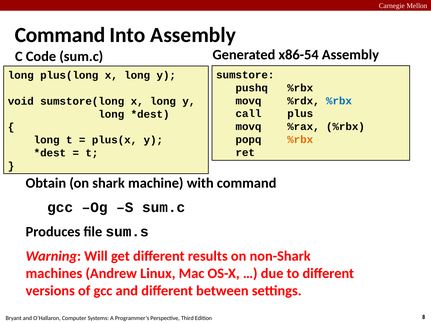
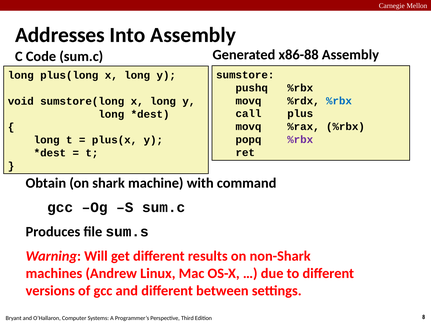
Command at (60, 35): Command -> Addresses
x86-54: x86-54 -> x86-88
%rbx at (300, 140) colour: orange -> purple
